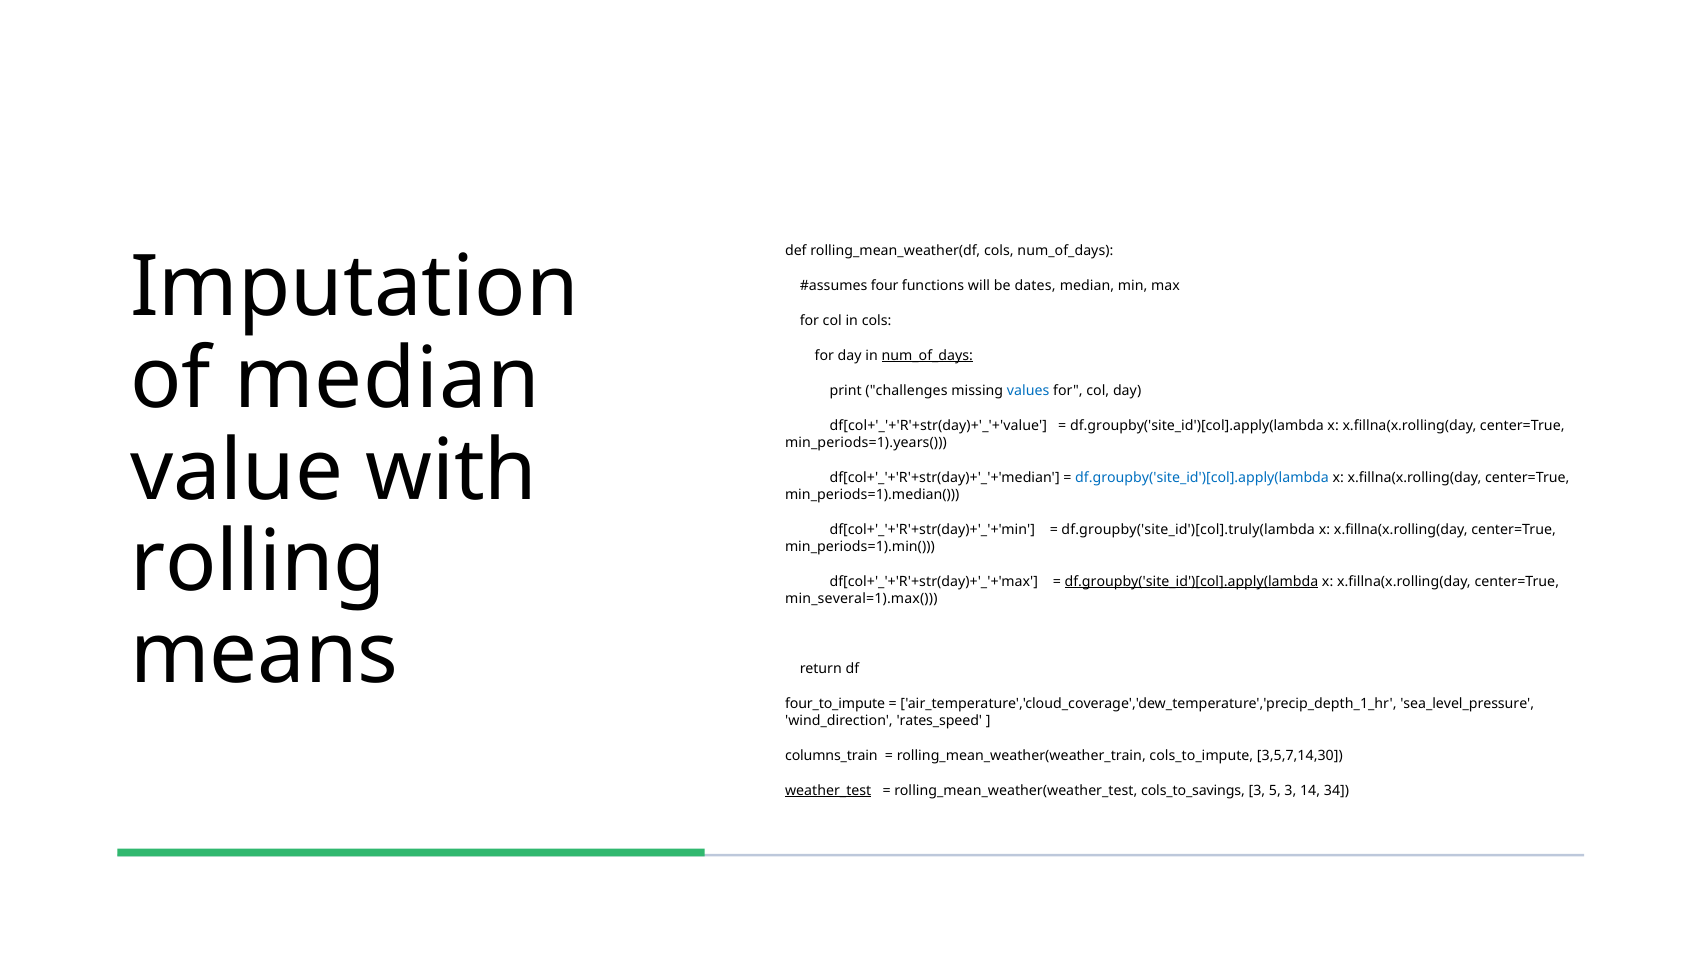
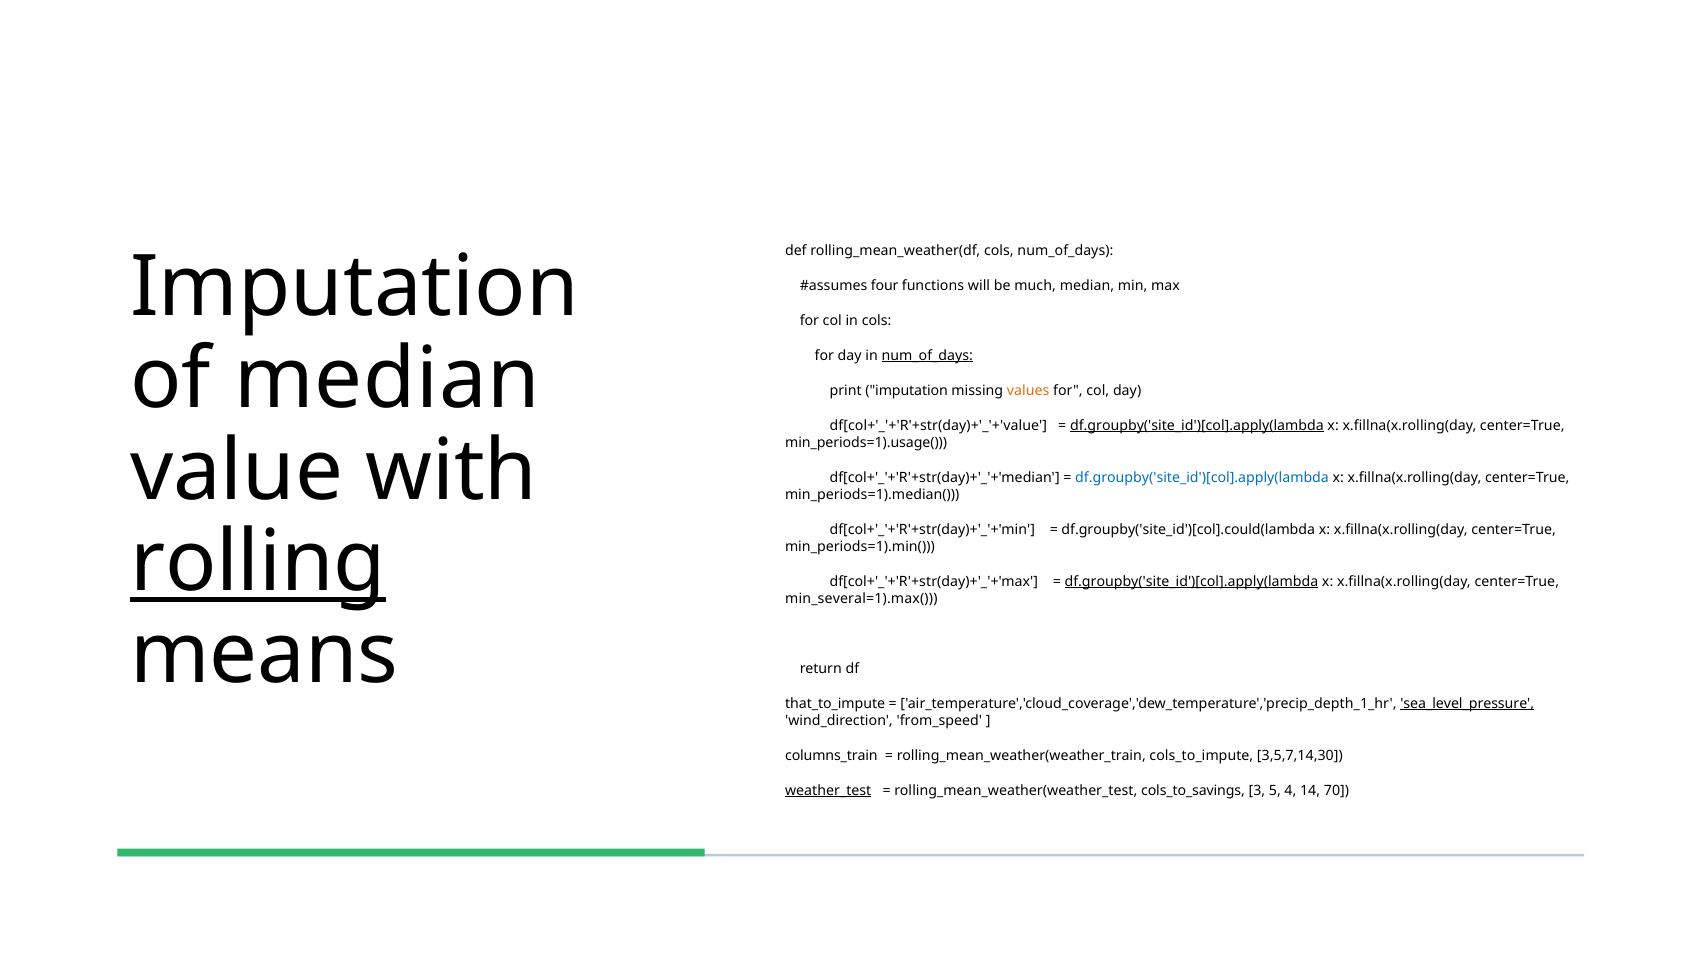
dates: dates -> much
print challenges: challenges -> imputation
values colour: blue -> orange
df.groupby('site_id')[col].apply(lambda at (1197, 425) underline: none -> present
min_periods=1).years(: min_periods=1).years( -> min_periods=1).usage(
df.groupby('site_id')[col].truly(lambda: df.groupby('site_id')[col].truly(lambda -> df.groupby('site_id')[col].could(lambda
rolling underline: none -> present
four_to_impute: four_to_impute -> that_to_impute
sea_level_pressure underline: none -> present
rates_speed: rates_speed -> from_speed
5 3: 3 -> 4
34: 34 -> 70
